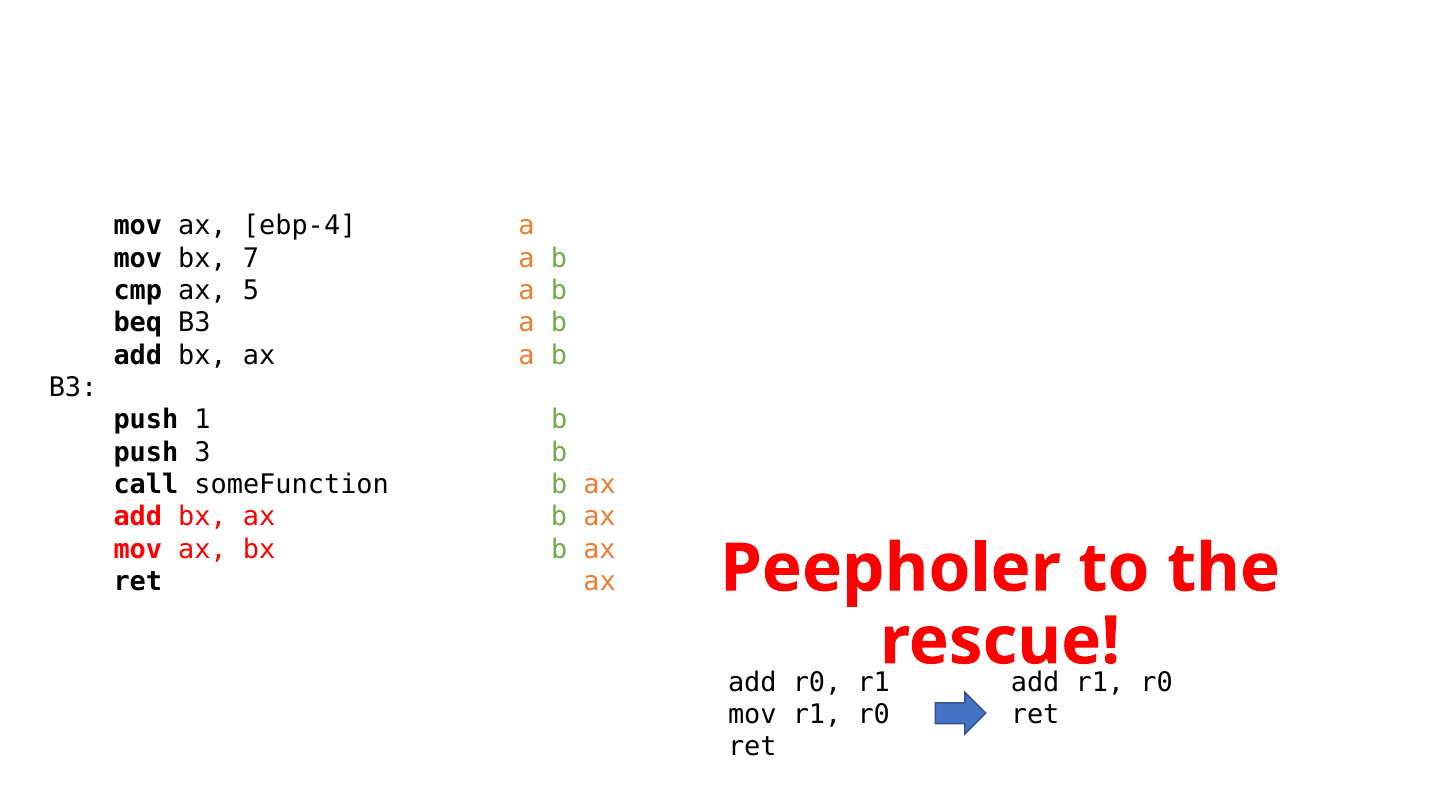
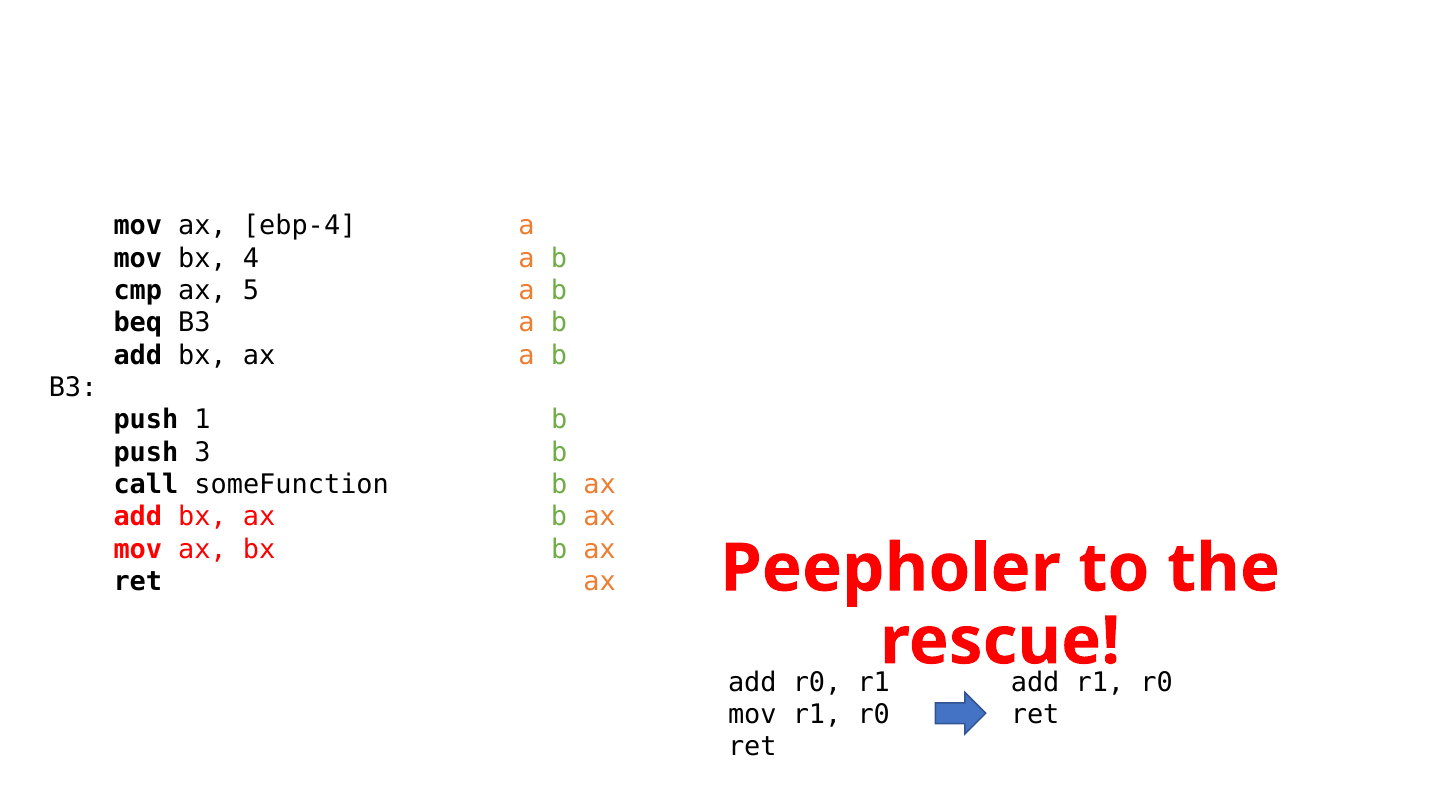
7: 7 -> 4
